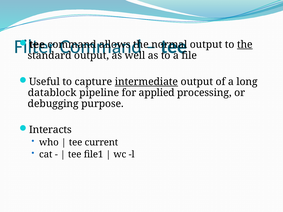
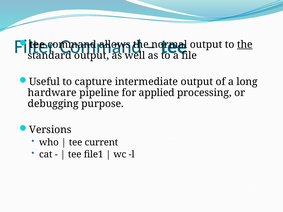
intermediate underline: present -> none
datablock: datablock -> hardware
Interacts: Interacts -> Versions
